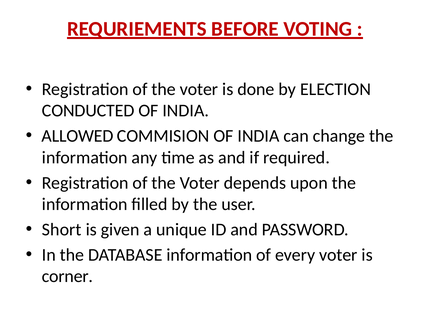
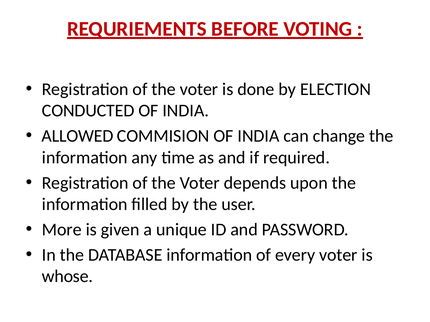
Short: Short -> More
corner: corner -> whose
